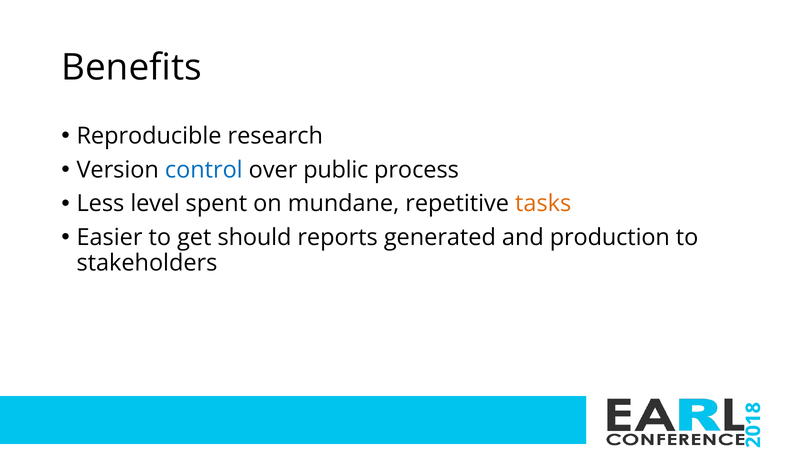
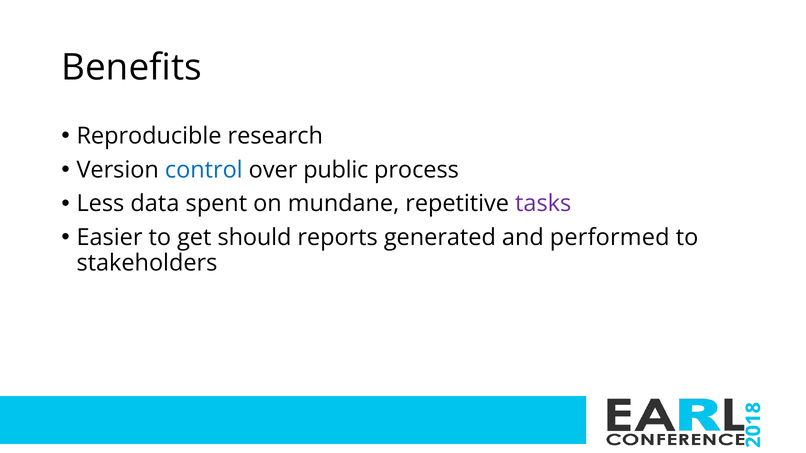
level: level -> data
tasks colour: orange -> purple
production: production -> performed
